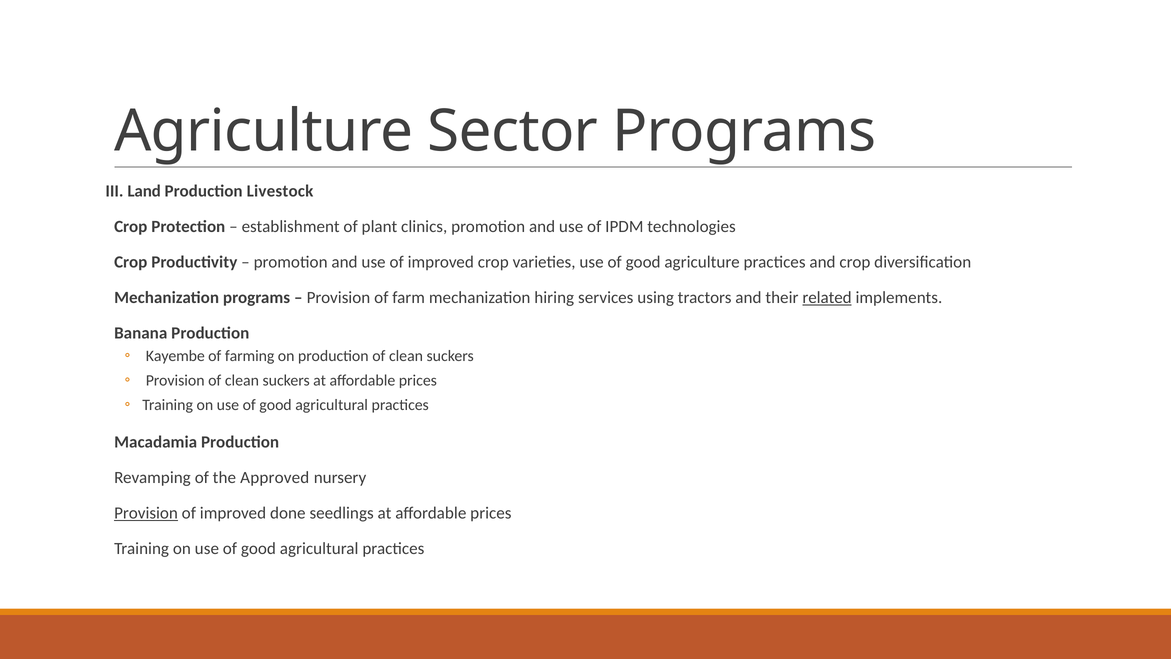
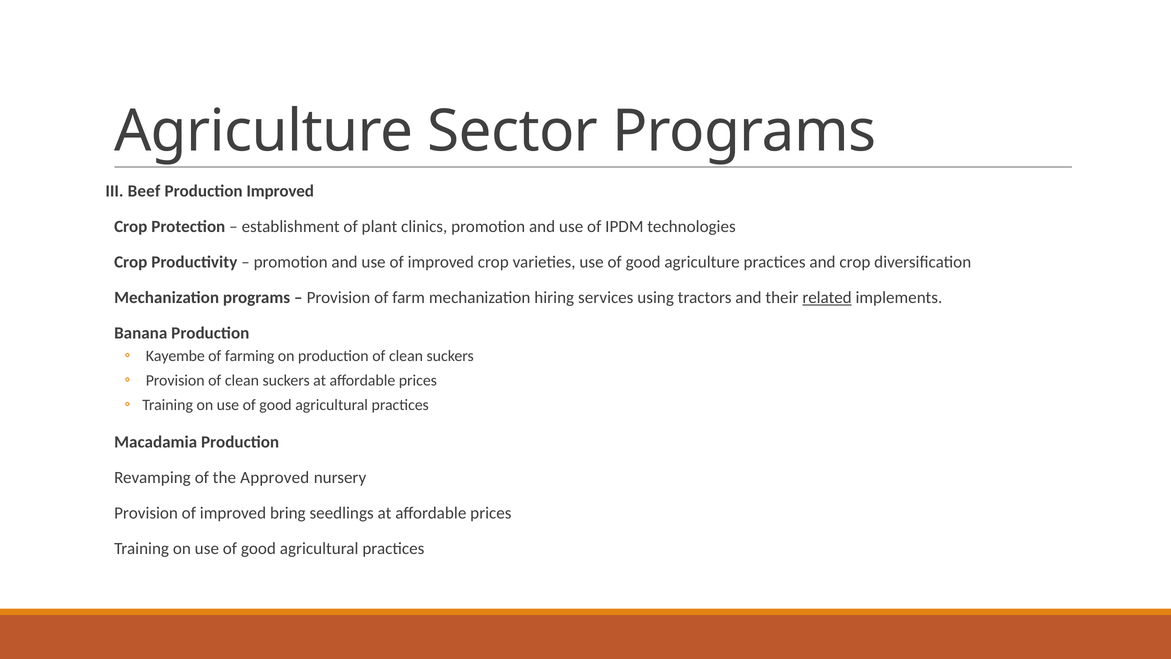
Land: Land -> Beef
Production Livestock: Livestock -> Improved
Provision at (146, 513) underline: present -> none
done: done -> bring
